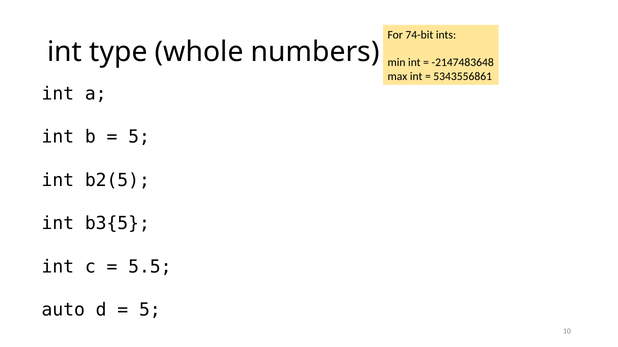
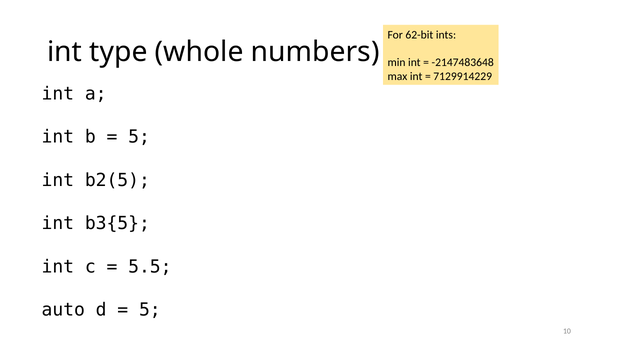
74-bit: 74-bit -> 62-bit
5343556861: 5343556861 -> 7129914229
